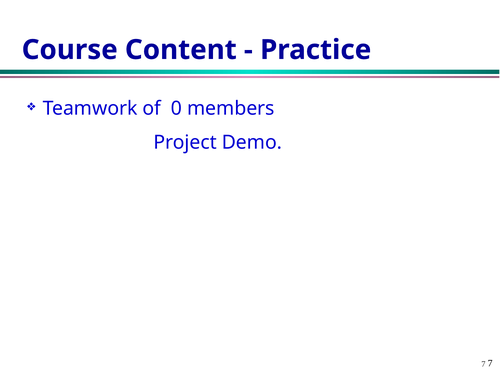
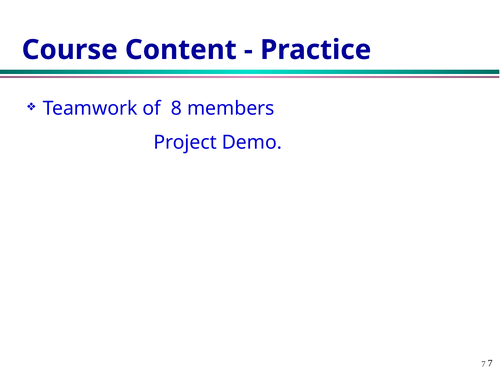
0: 0 -> 8
